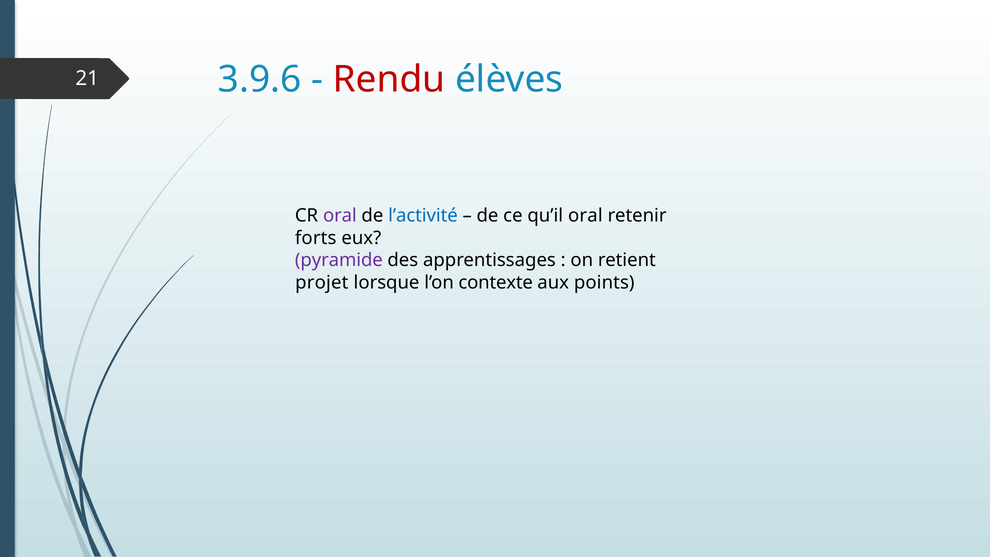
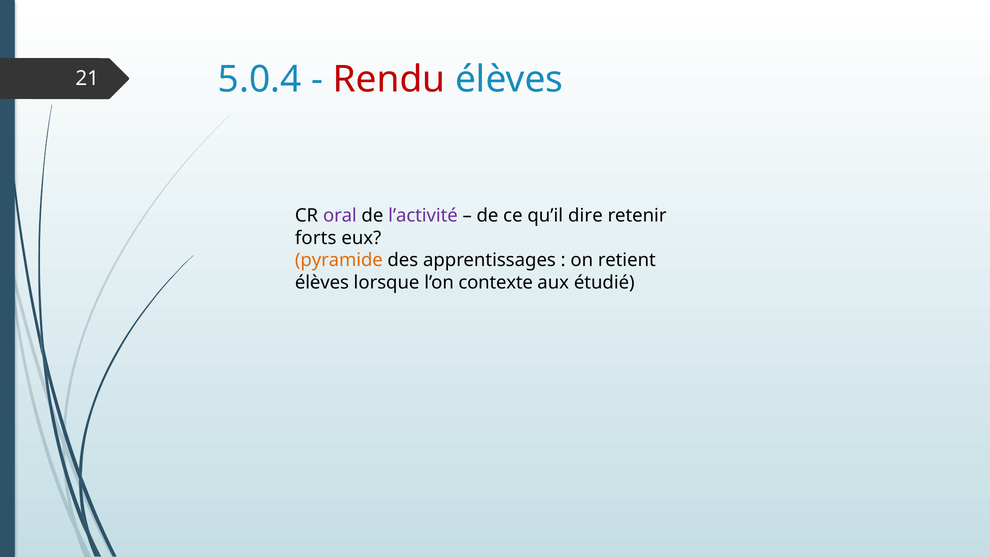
3.9.6: 3.9.6 -> 5.0.4
l’activité colour: blue -> purple
qu’il oral: oral -> dire
pyramide colour: purple -> orange
projet at (322, 283): projet -> élèves
points: points -> étudié
